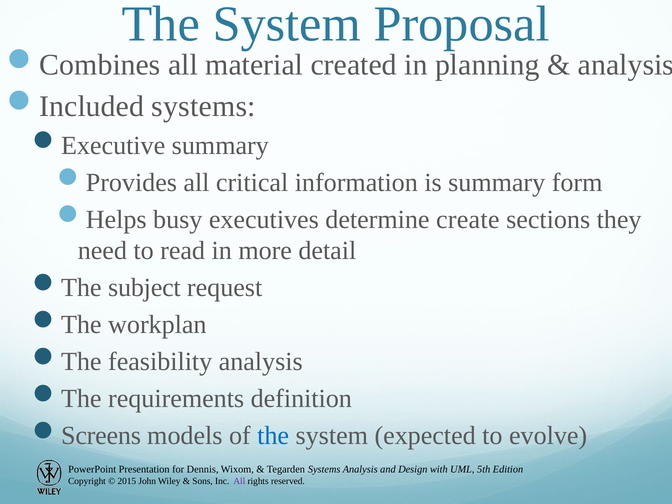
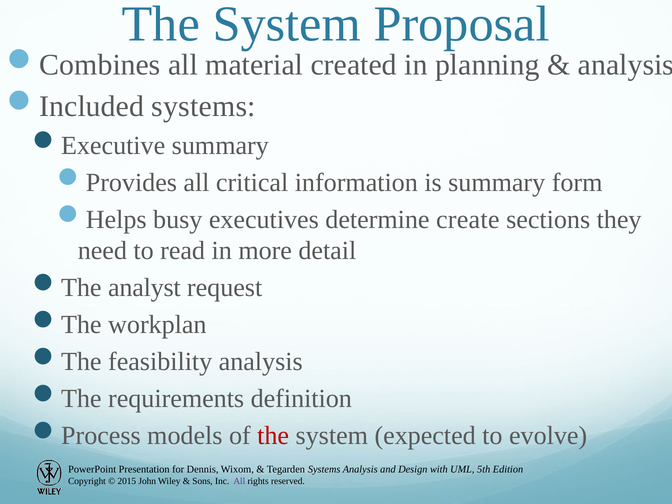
subject: subject -> analyst
Screens: Screens -> Process
the at (273, 436) colour: blue -> red
